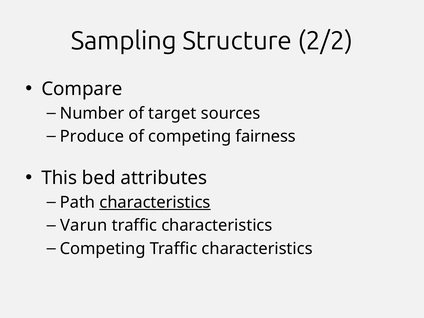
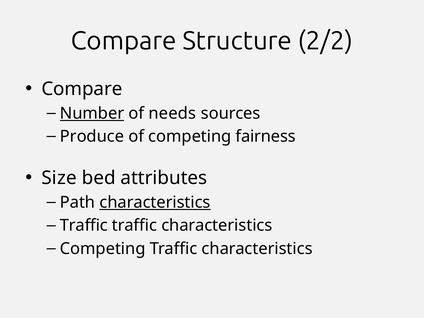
Sampling at (124, 41): Sampling -> Compare
Number underline: none -> present
target: target -> needs
This: This -> Size
Varun at (84, 225): Varun -> Traffic
